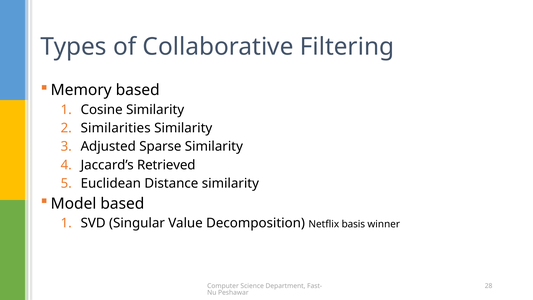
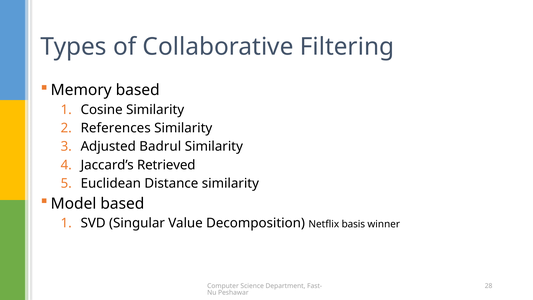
Similarities: Similarities -> References
Sparse: Sparse -> Badrul
